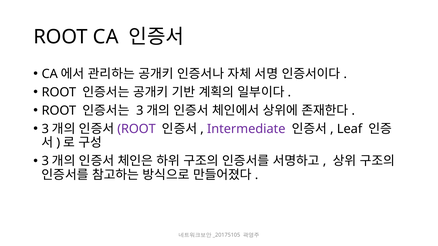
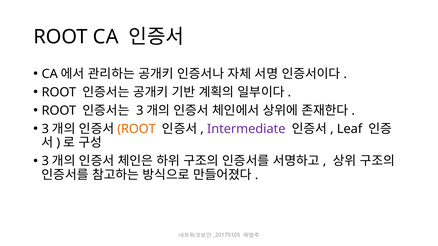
ROOT at (137, 129) colour: purple -> orange
